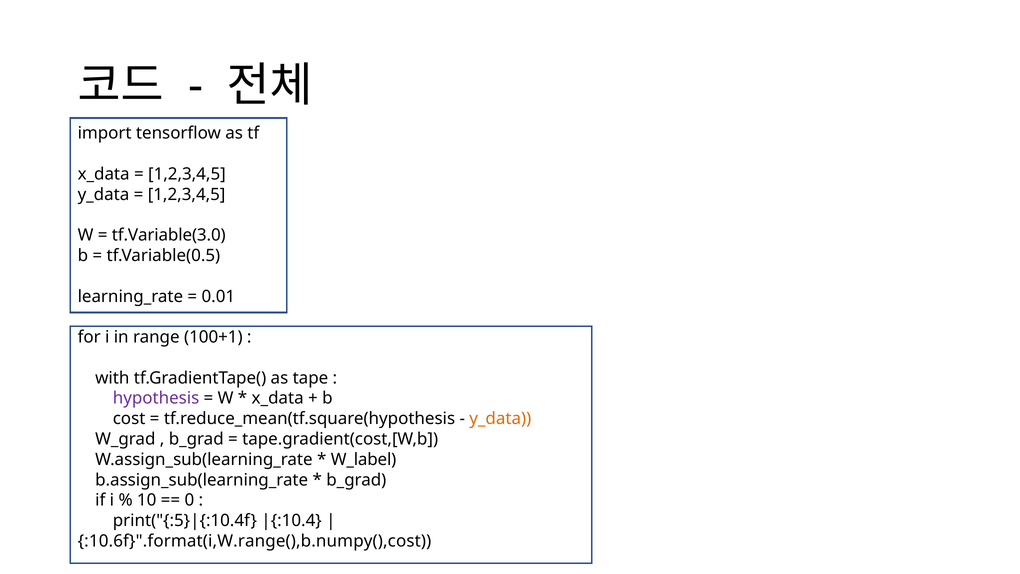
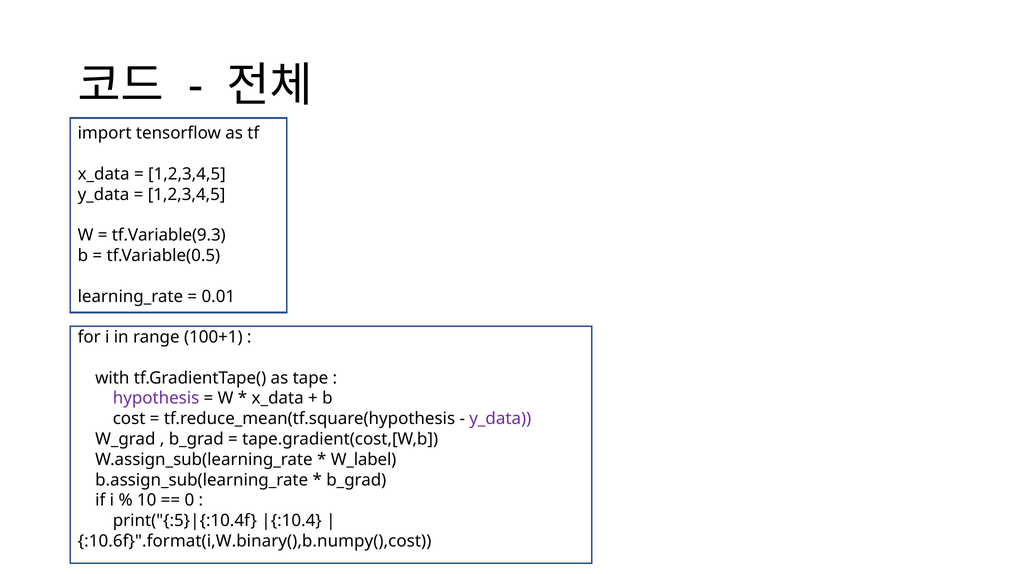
tf.Variable(3.0: tf.Variable(3.0 -> tf.Variable(9.3
y_data at (500, 419) colour: orange -> purple
:10.6f}".format(i,W.range(),b.numpy(),cost: :10.6f}".format(i,W.range(),b.numpy(),cost -> :10.6f}".format(i,W.binary(),b.numpy(),cost
